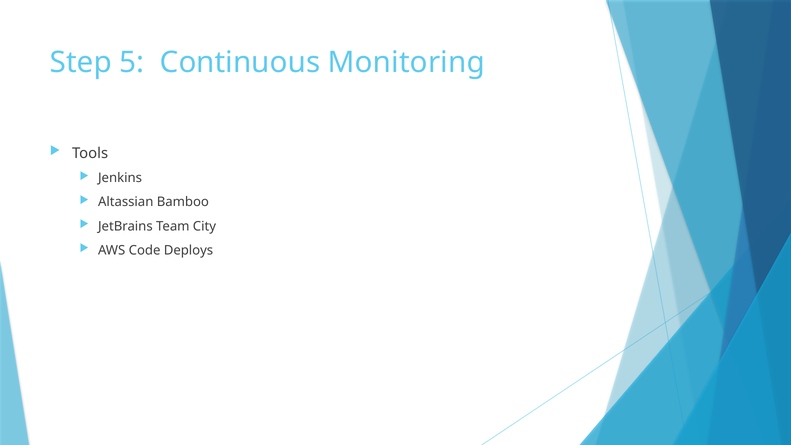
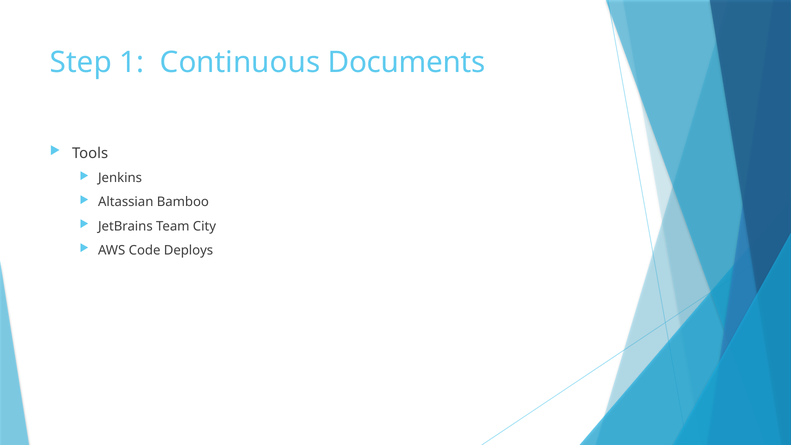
5: 5 -> 1
Monitoring: Monitoring -> Documents
